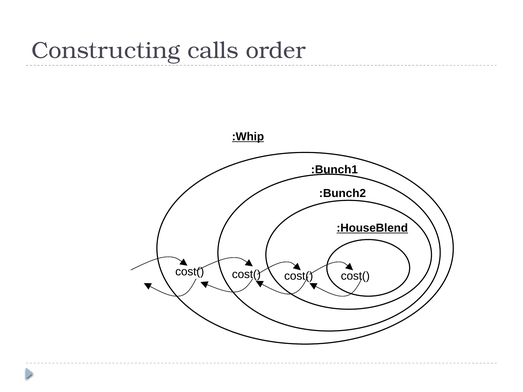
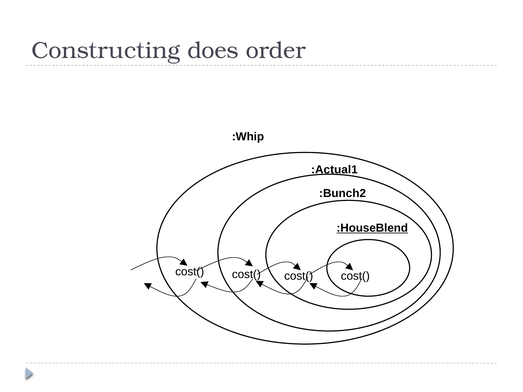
calls: calls -> does
:Whip underline: present -> none
:Bunch1: :Bunch1 -> :Actual1
